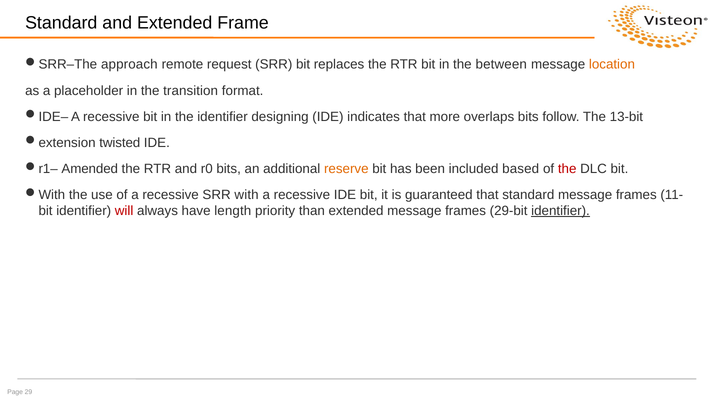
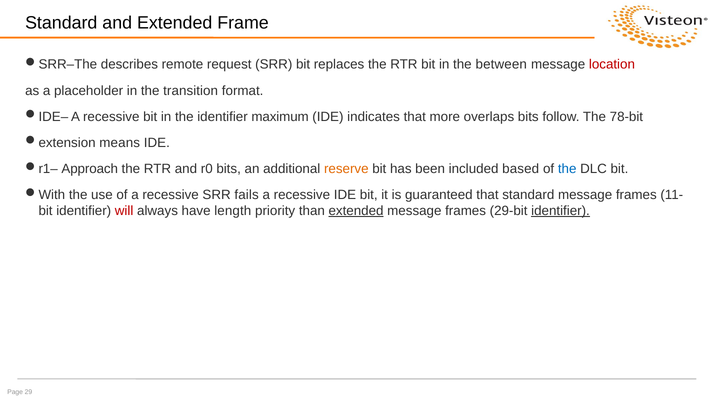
approach: approach -> describes
location colour: orange -> red
designing: designing -> maximum
13-bit: 13-bit -> 78-bit
twisted: twisted -> means
Amended: Amended -> Approach
the at (567, 169) colour: red -> blue
with: with -> fails
extended at (356, 211) underline: none -> present
